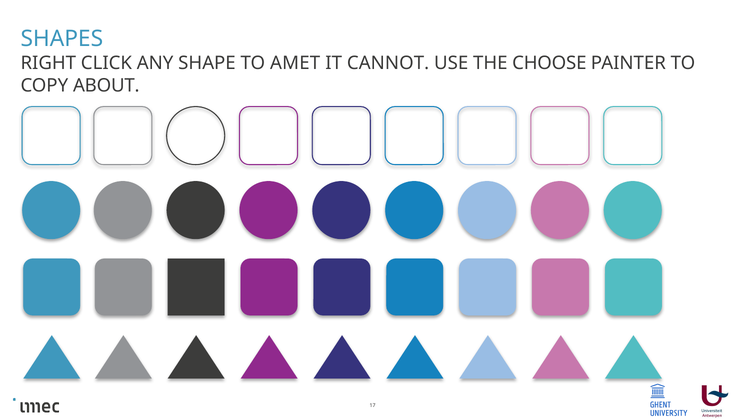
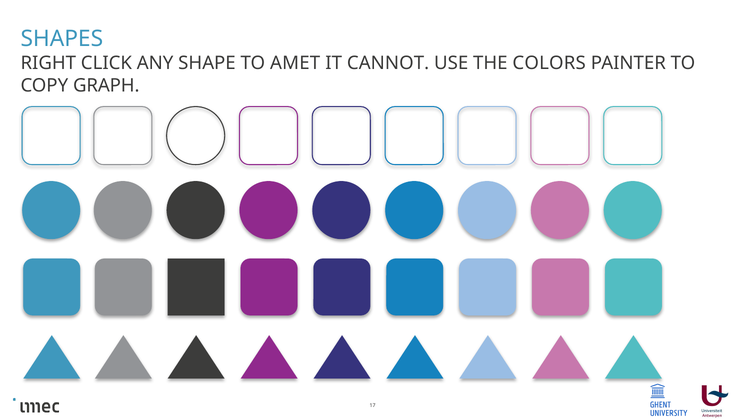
CHOOSE: CHOOSE -> COLORS
ABOUT: ABOUT -> GRAPH
